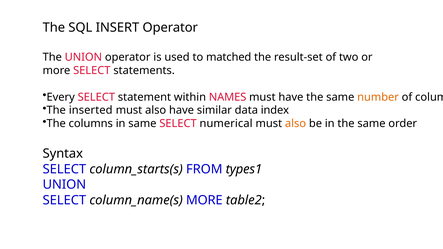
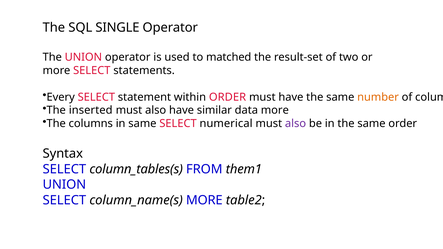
INSERT: INSERT -> SINGLE
within NAMES: NAMES -> ORDER
data index: index -> more
also at (296, 124) colour: orange -> purple
column_starts(s: column_starts(s -> column_tables(s
types1: types1 -> them1
